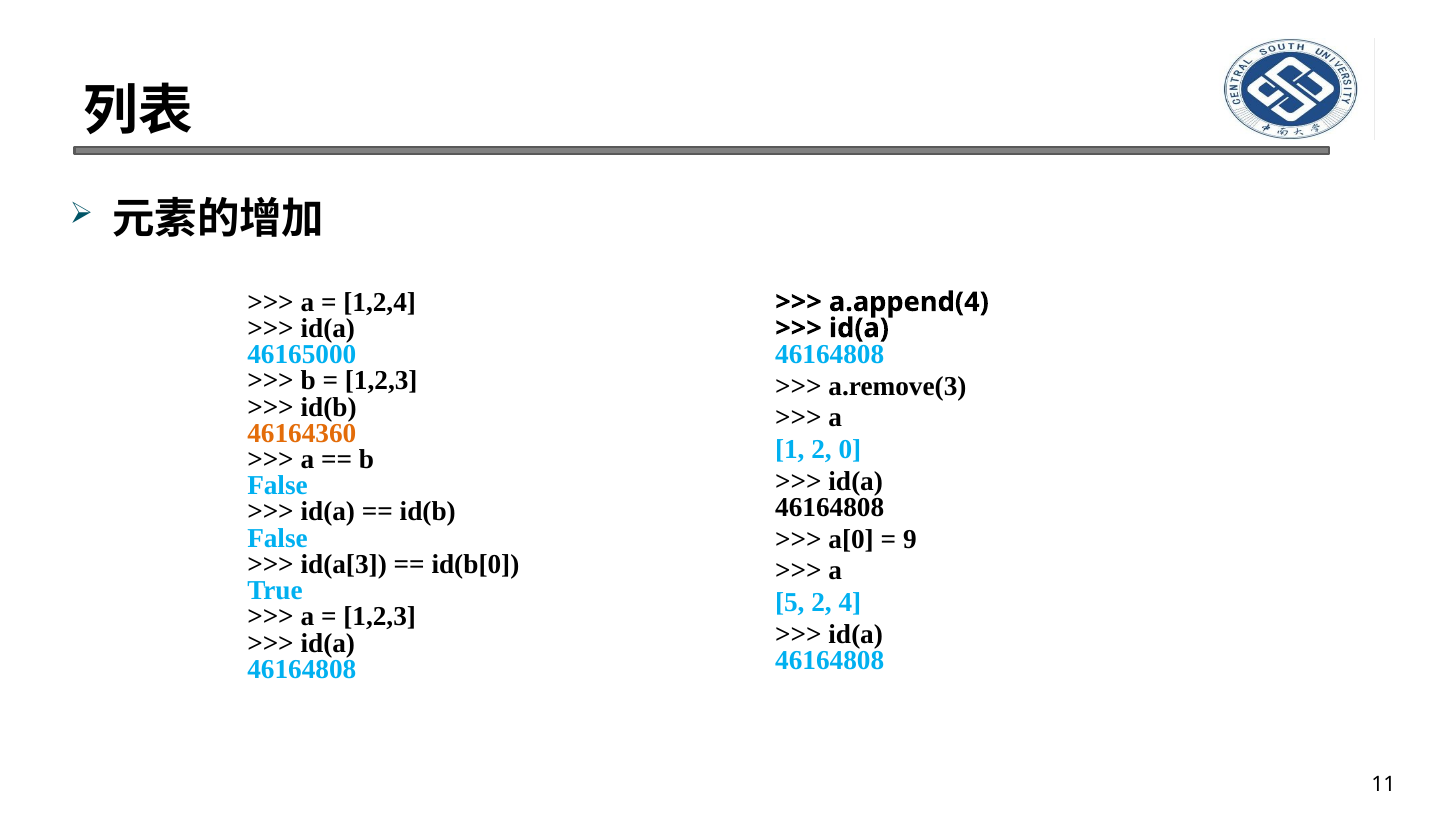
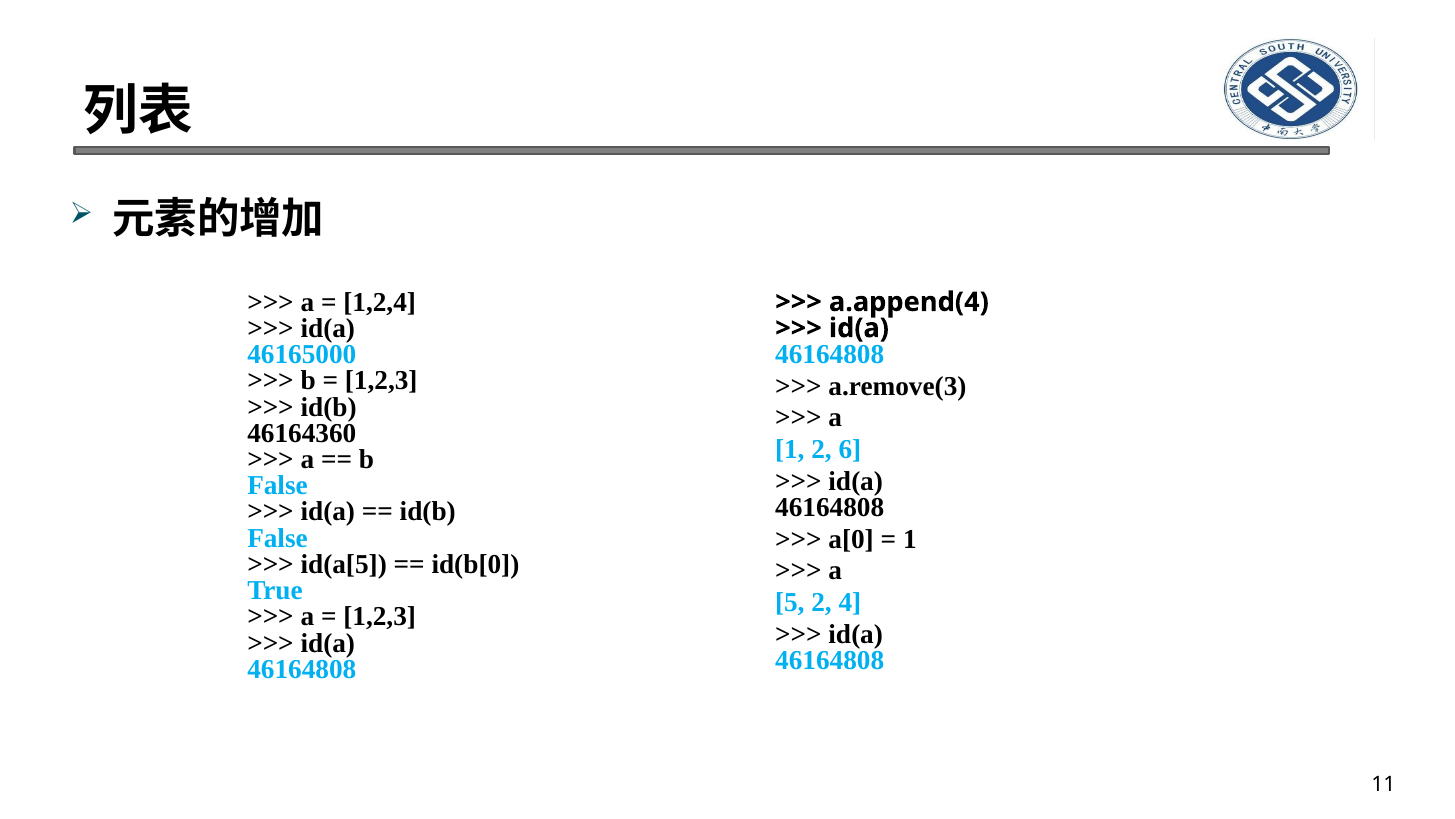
46164360 colour: orange -> black
0: 0 -> 6
9 at (910, 539): 9 -> 1
id(a[3: id(a[3 -> id(a[5
